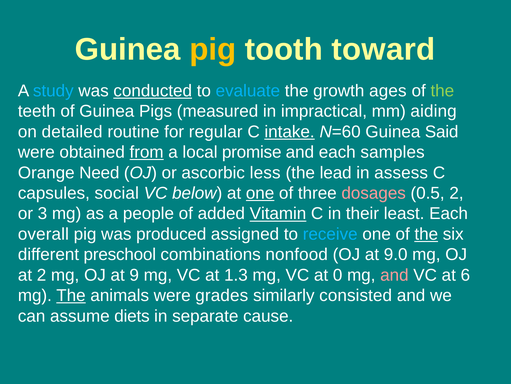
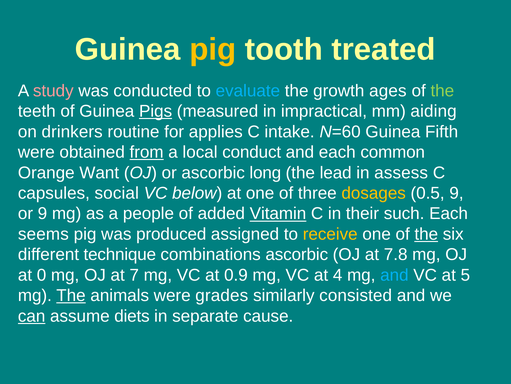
toward: toward -> treated
study colour: light blue -> pink
conducted underline: present -> none
Pigs underline: none -> present
detailed: detailed -> drinkers
regular: regular -> applies
intake underline: present -> none
Said: Said -> Fifth
promise: promise -> conduct
samples: samples -> common
Need: Need -> Want
less: less -> long
one at (260, 193) underline: present -> none
dosages colour: pink -> yellow
0.5 2: 2 -> 9
or 3: 3 -> 9
least: least -> such
overall: overall -> seems
receive colour: light blue -> yellow
preschool: preschool -> technique
combinations nonfood: nonfood -> ascorbic
9.0: 9.0 -> 7.8
at 2: 2 -> 0
9: 9 -> 7
1.3: 1.3 -> 0.9
0: 0 -> 4
and at (394, 275) colour: pink -> light blue
6: 6 -> 5
can underline: none -> present
